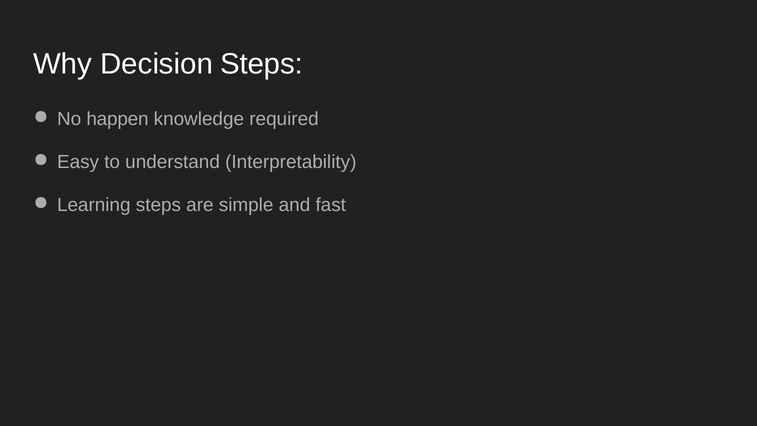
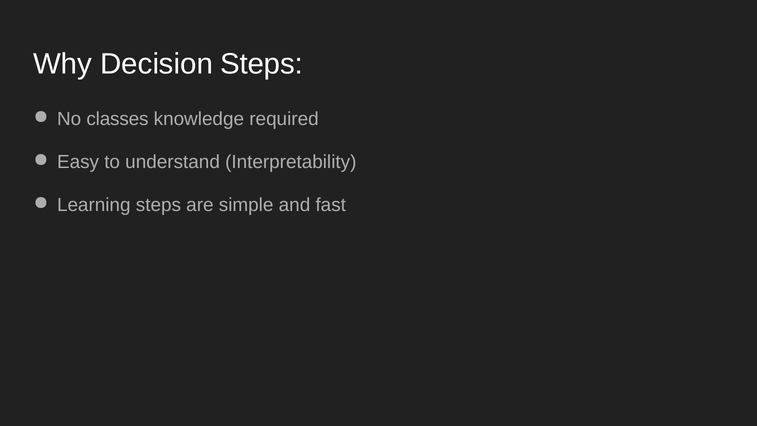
happen: happen -> classes
